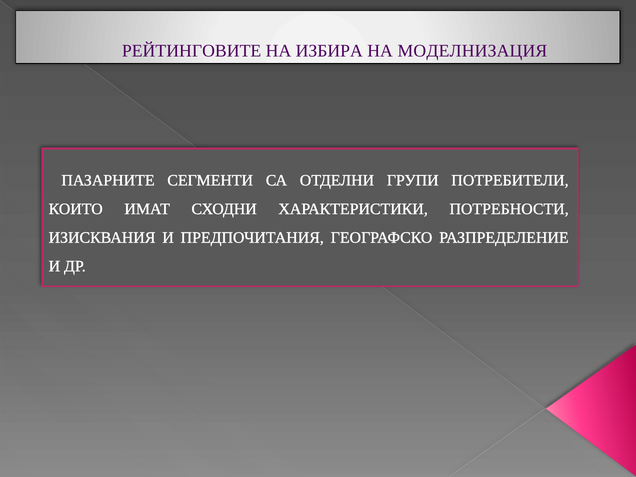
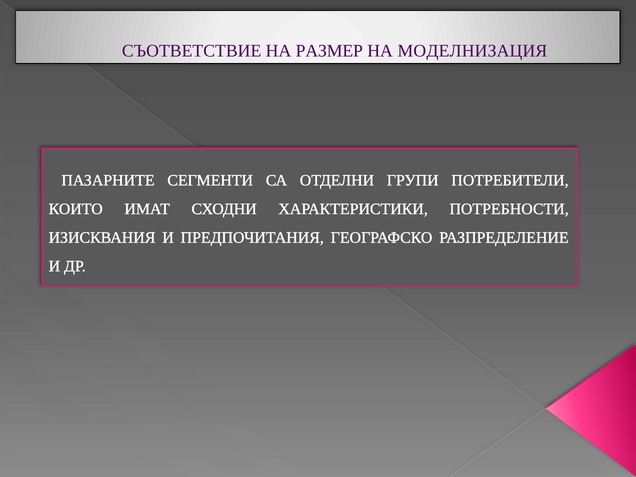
РЕЙТИНГОВИТЕ: РЕЙТИНГОВИТЕ -> СЪОТВЕТСТВИЕ
ИЗБИРА: ИЗБИРА -> РАЗМЕР
